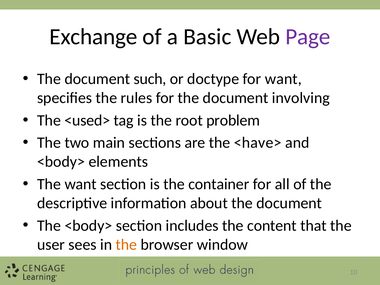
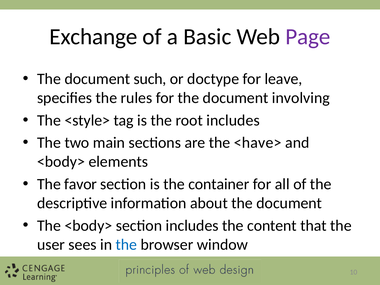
for want: want -> leave
<used>: <used> -> <style>
root problem: problem -> includes
The want: want -> favor
the at (126, 245) colour: orange -> blue
